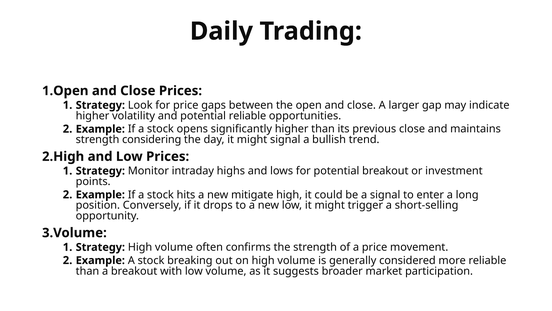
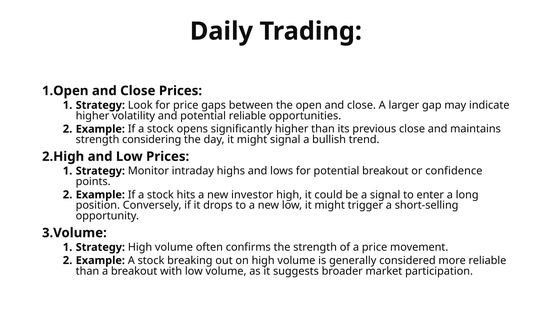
investment: investment -> confidence
mitigate: mitigate -> investor
